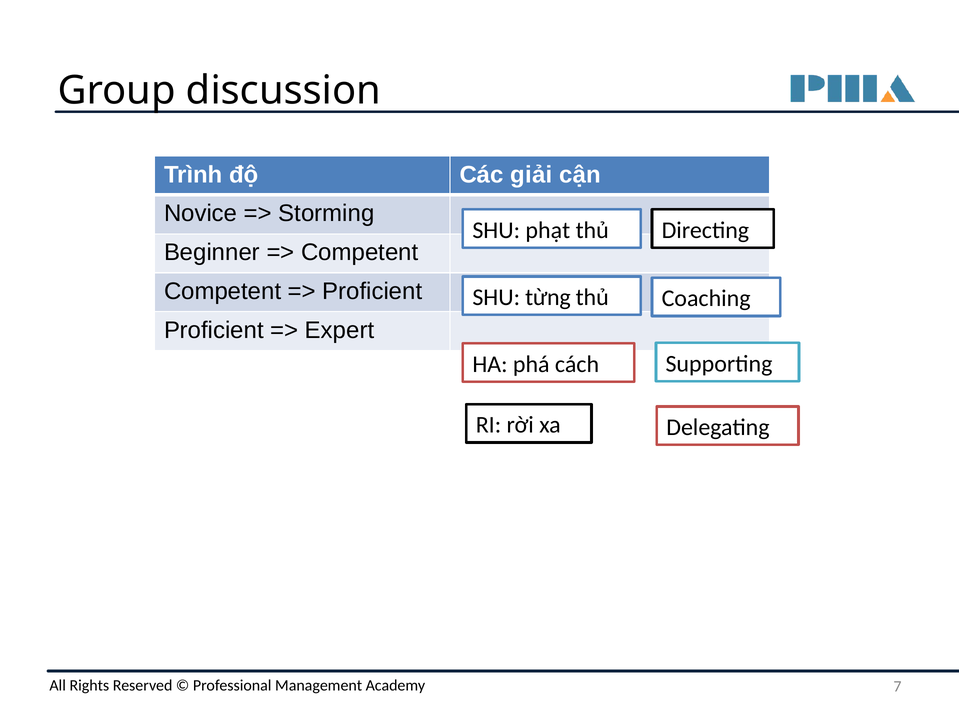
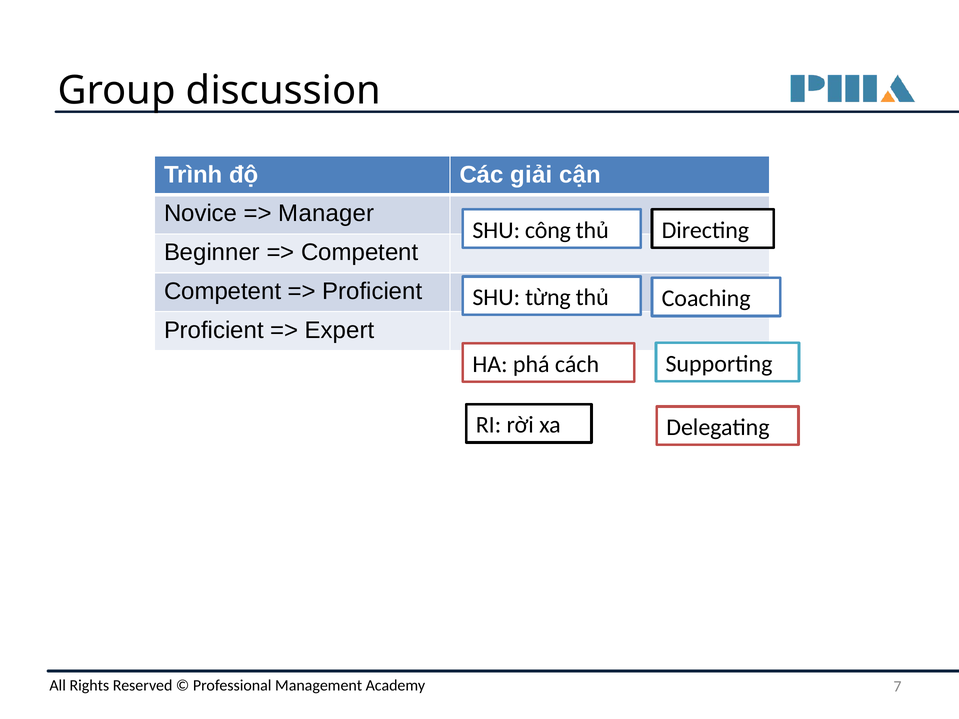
Storming: Storming -> Manager
phạt: phạt -> công
